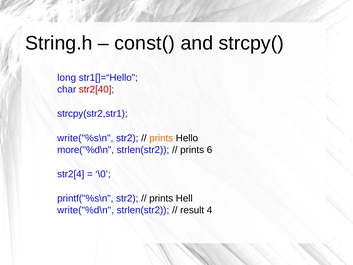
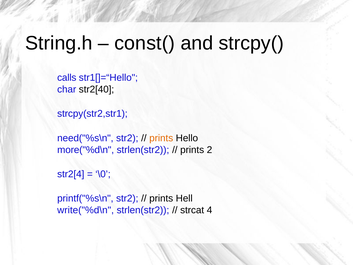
long: long -> calls
str2[40 colour: red -> black
write("%s\n: write("%s\n -> need("%s\n
6: 6 -> 2
result: result -> strcat
